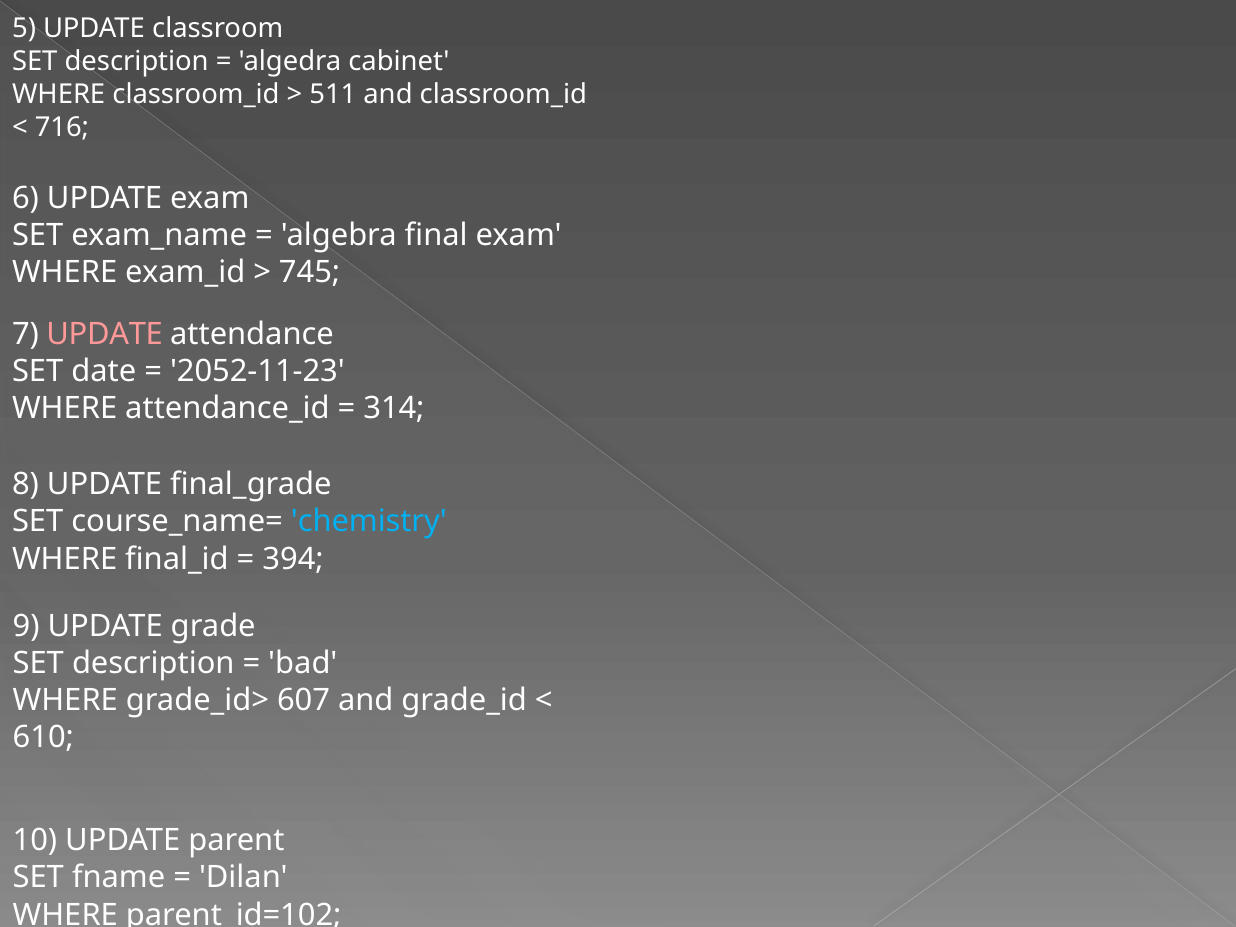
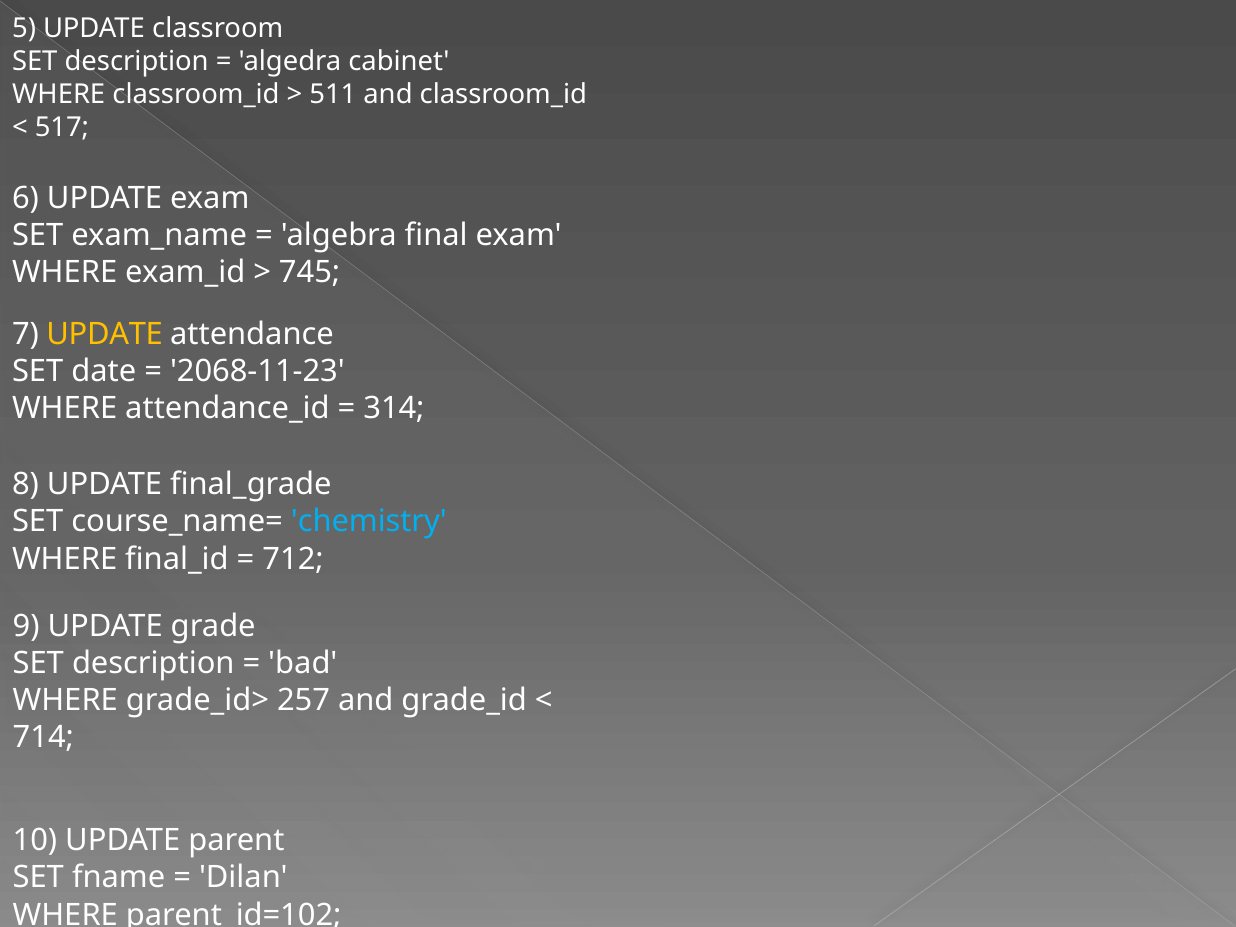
716: 716 -> 517
UPDATE at (105, 335) colour: pink -> yellow
2052-11-23: 2052-11-23 -> 2068-11-23
394: 394 -> 712
607: 607 -> 257
610: 610 -> 714
